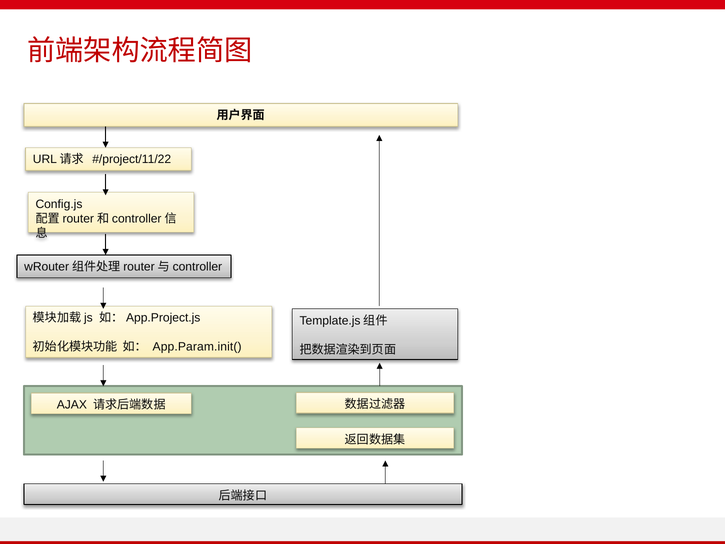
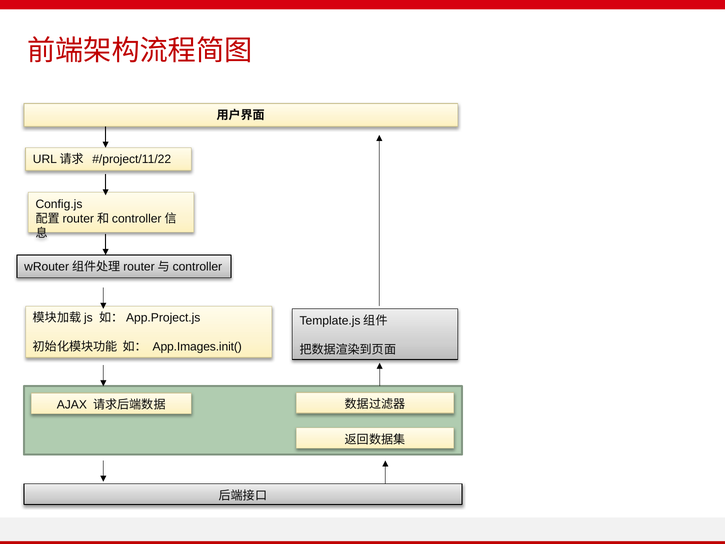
App.Param.init(: App.Param.init( -> App.Images.init(
